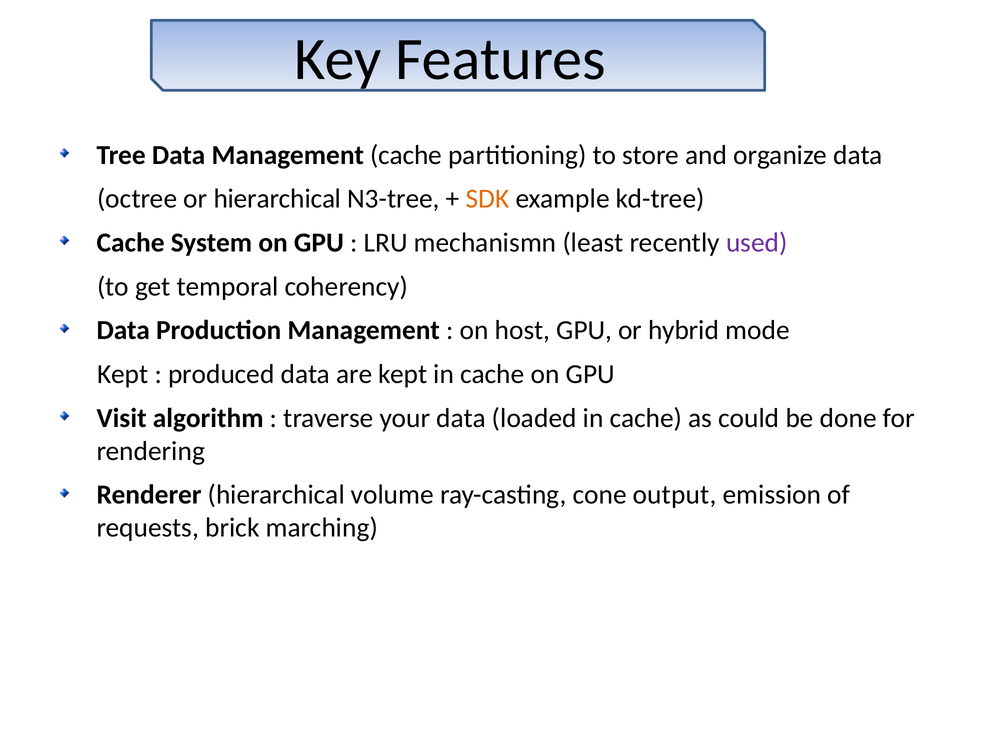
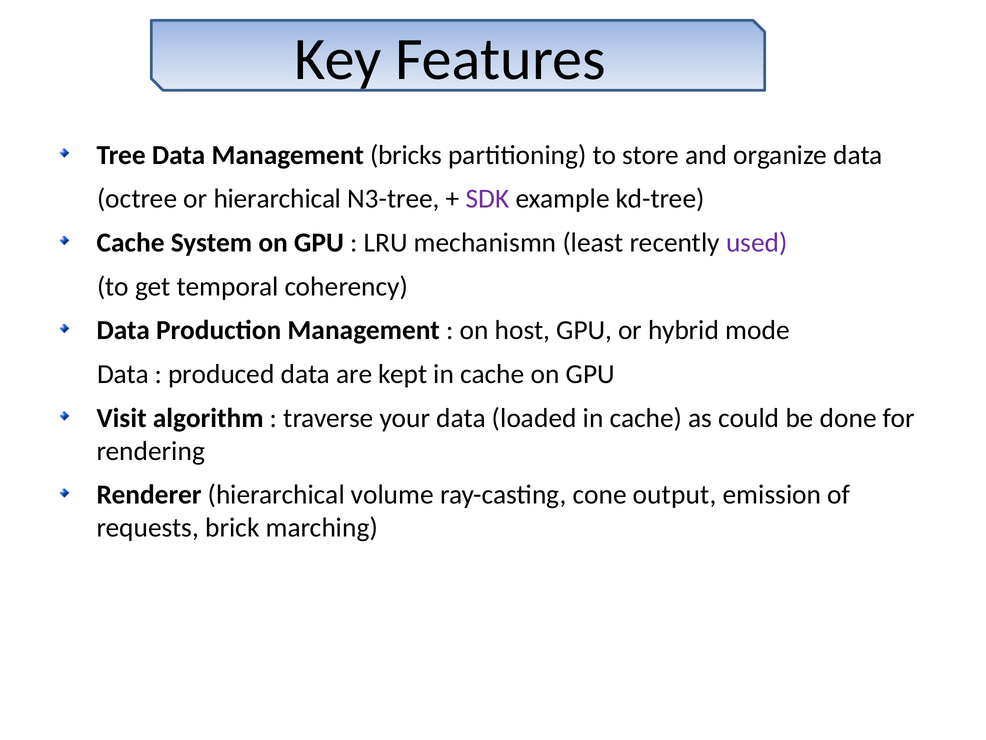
Management cache: cache -> bricks
SDK colour: orange -> purple
Kept at (123, 374): Kept -> Data
